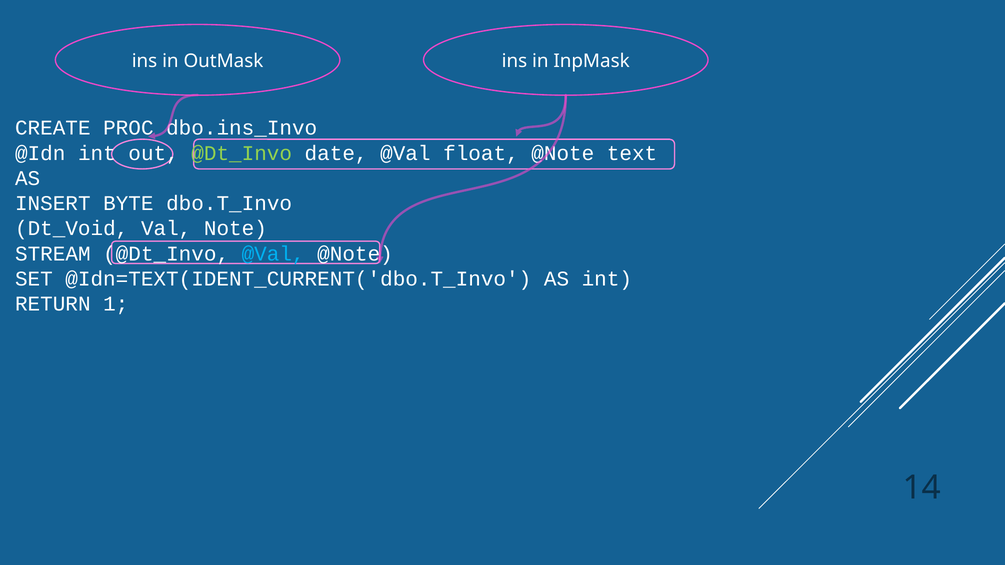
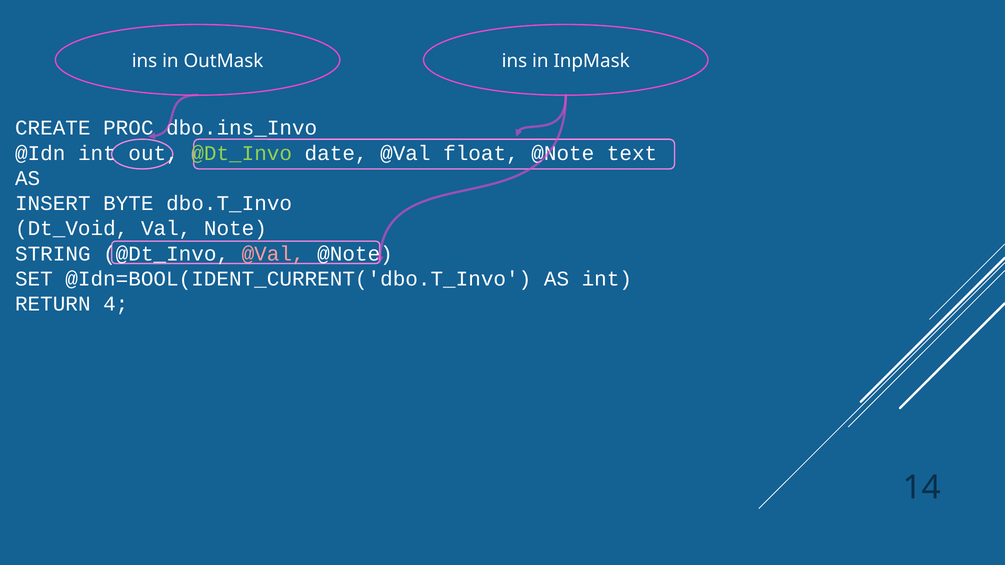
STREAM: STREAM -> STRING
@Val at (273, 254) colour: light blue -> pink
@Idn=TEXT(IDENT_CURRENT('dbo.T_Invo: @Idn=TEXT(IDENT_CURRENT('dbo.T_Invo -> @Idn=BOOL(IDENT_CURRENT('dbo.T_Invo
1: 1 -> 4
